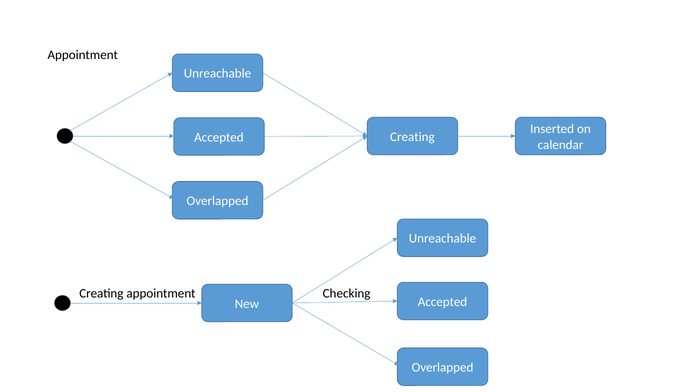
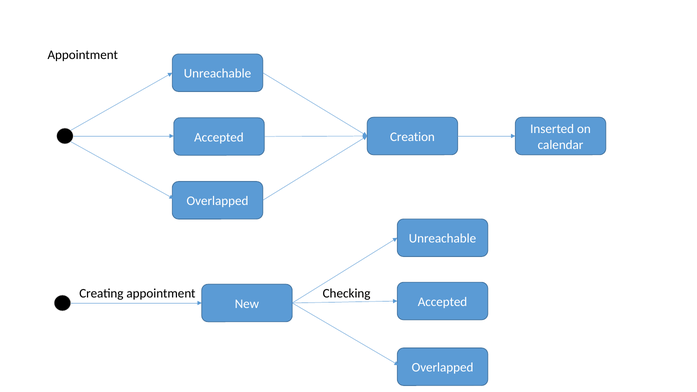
Accepted Creating: Creating -> Creation
